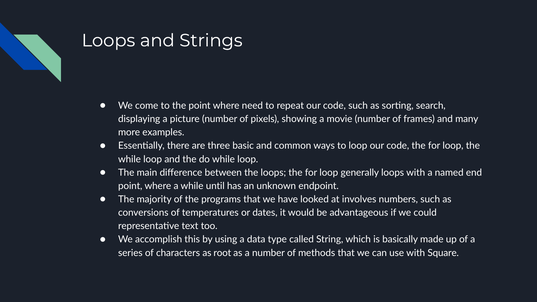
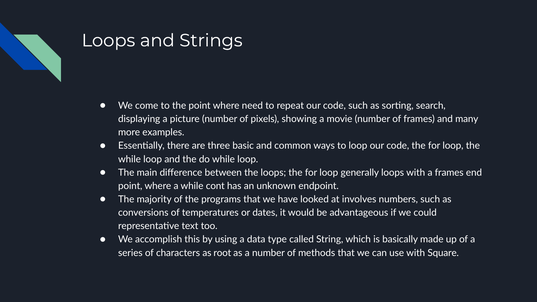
a named: named -> frames
until: until -> cont
